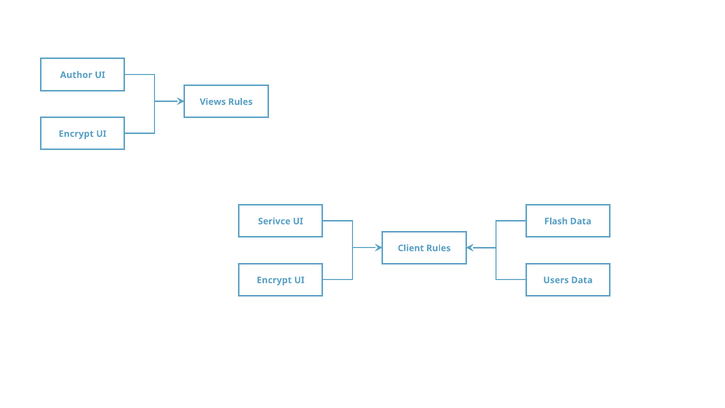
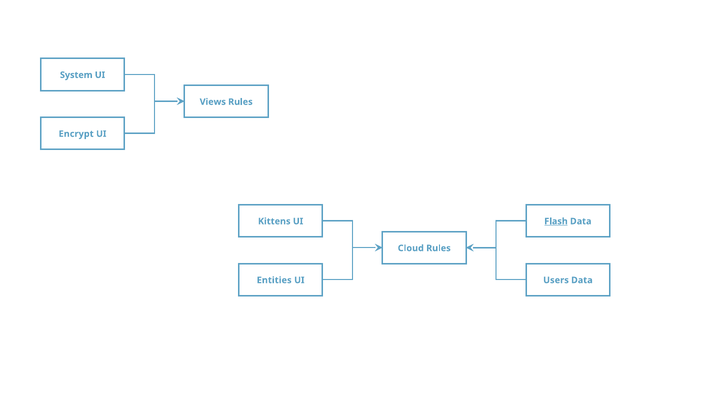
Author: Author -> System
Serivce: Serivce -> Kittens
Flash underline: none -> present
Client: Client -> Cloud
Encrypt at (274, 280): Encrypt -> Entities
